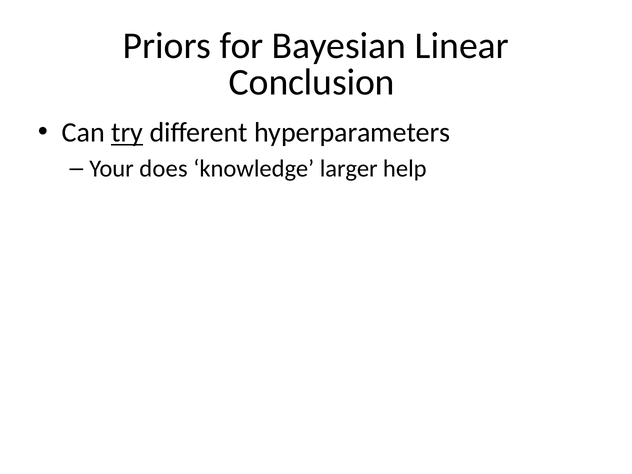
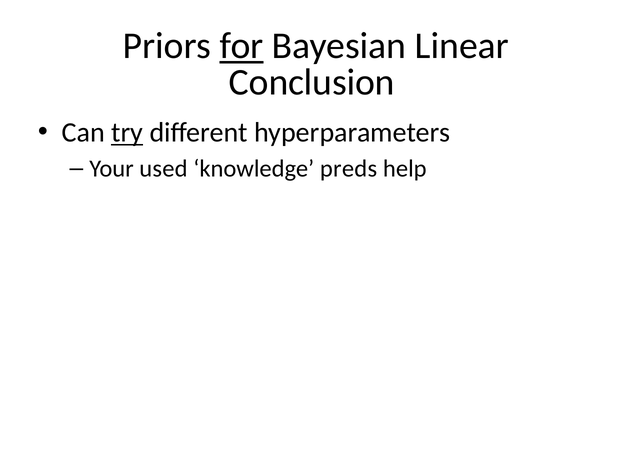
for underline: none -> present
does: does -> used
larger: larger -> preds
